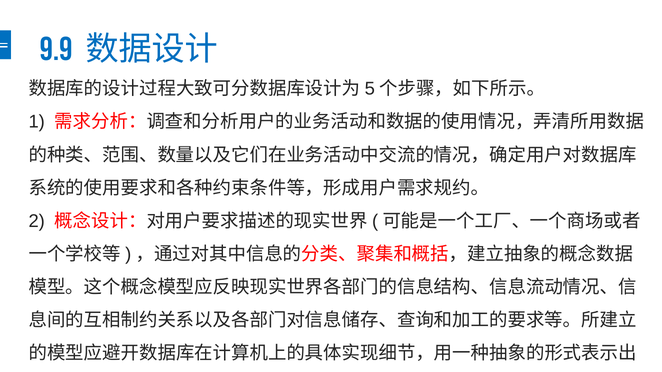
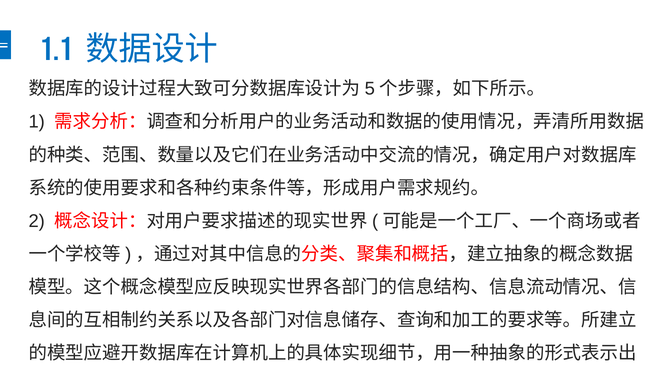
9.9: 9.9 -> 1.1
